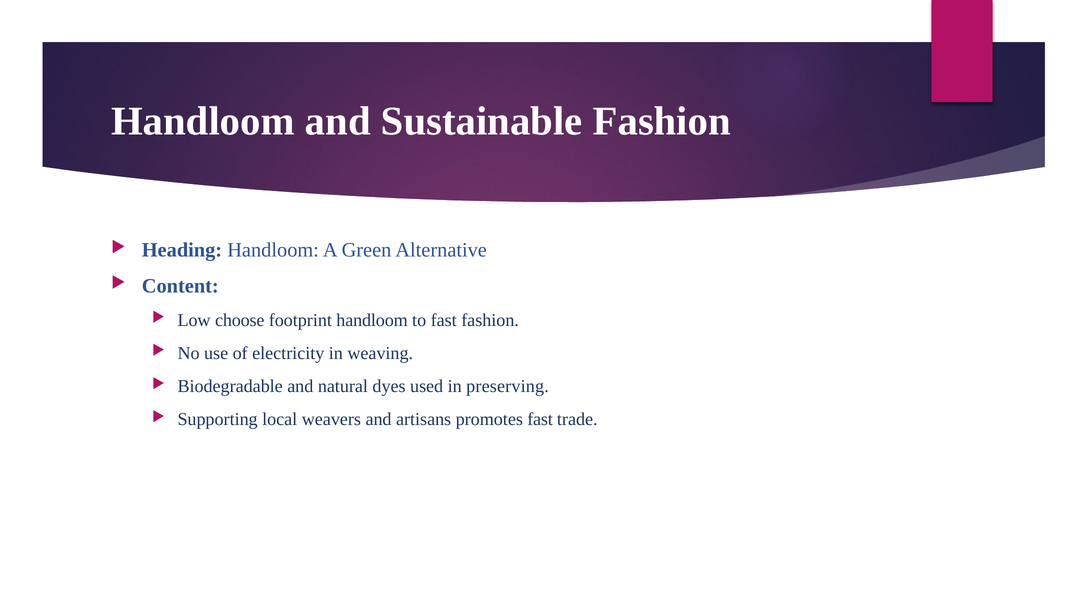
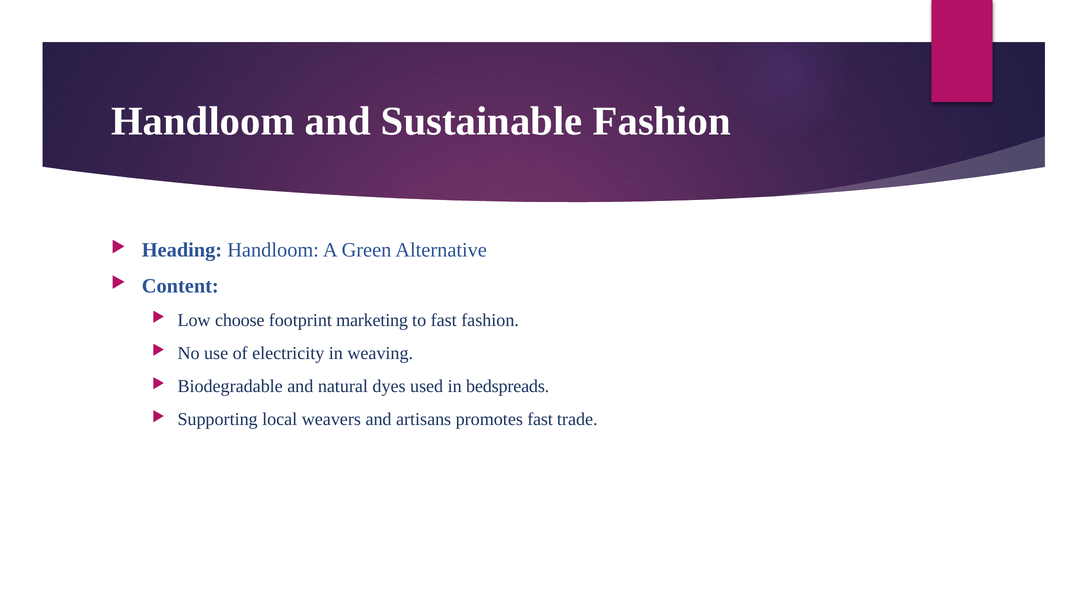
footprint handloom: handloom -> marketing
preserving: preserving -> bedspreads
